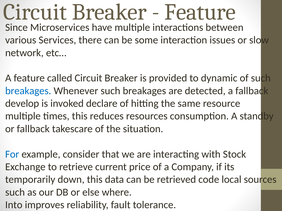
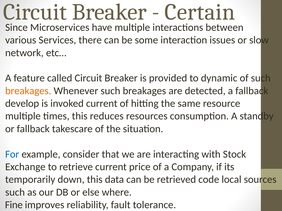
Feature at (200, 12): Feature -> Certain
breakages at (28, 91) colour: blue -> orange
invoked declare: declare -> current
Into: Into -> Fine
